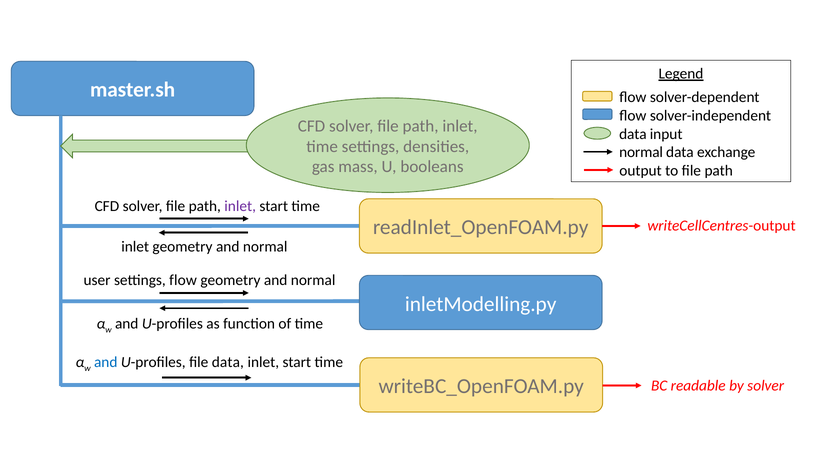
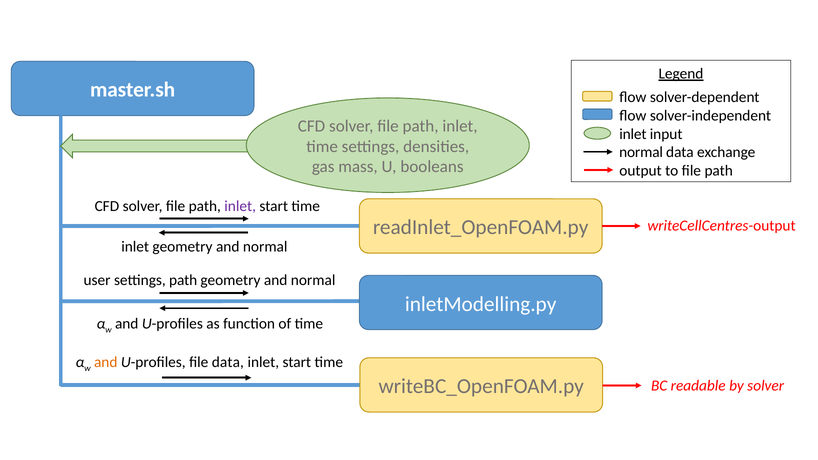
data at (633, 134): data -> inlet
settings flow: flow -> path
and at (106, 362) colour: blue -> orange
